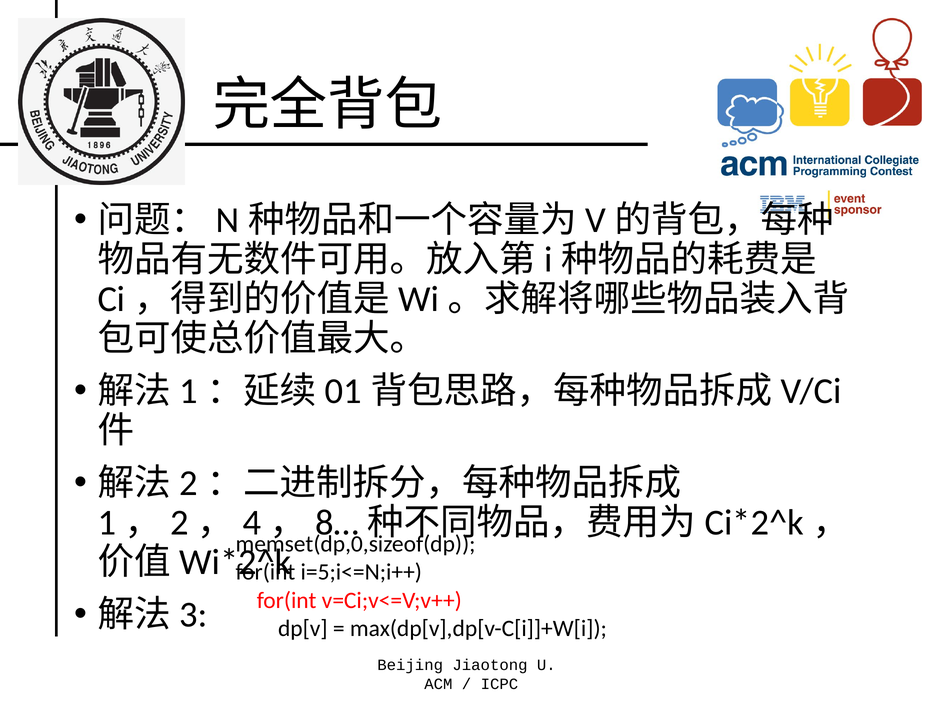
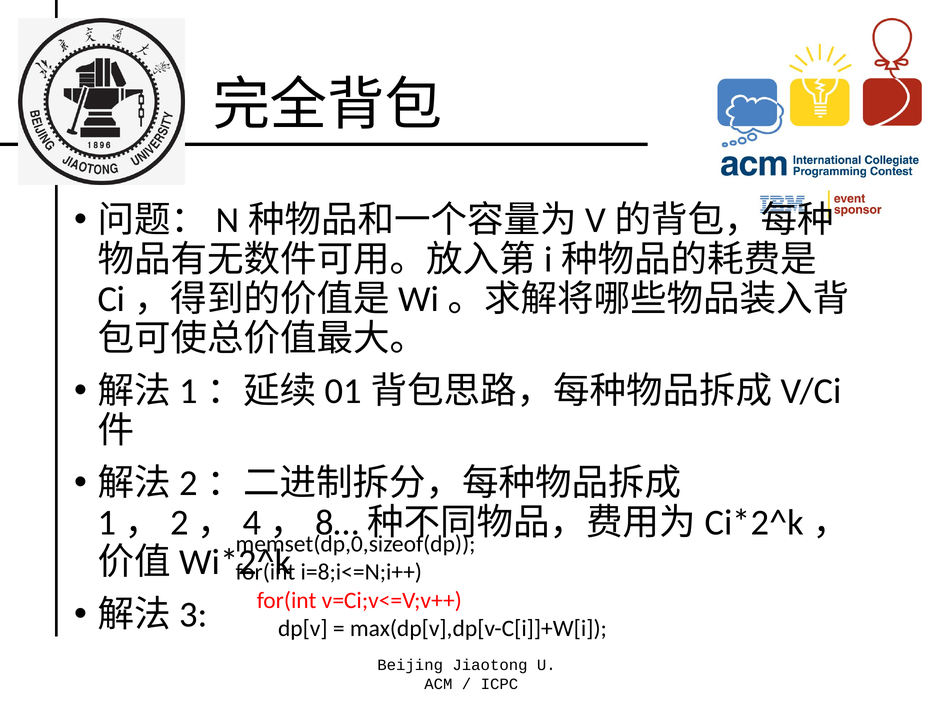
i=5;i<=N;i++: i=5;i<=N;i++ -> i=8;i<=N;i++
